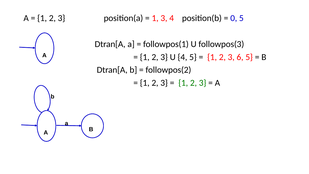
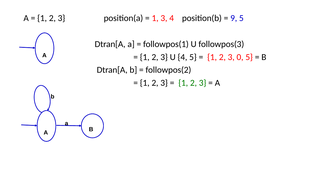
0: 0 -> 9
6: 6 -> 0
